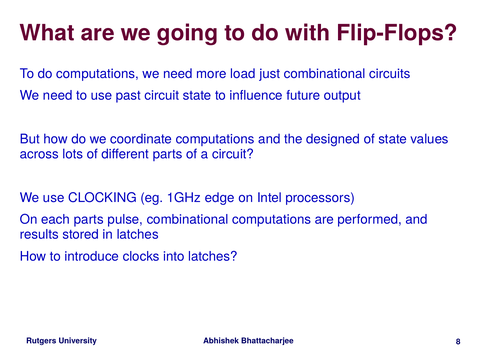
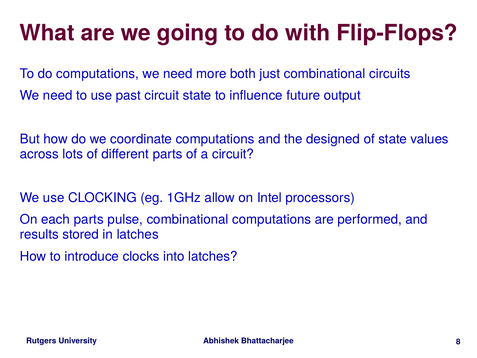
load: load -> both
edge: edge -> allow
